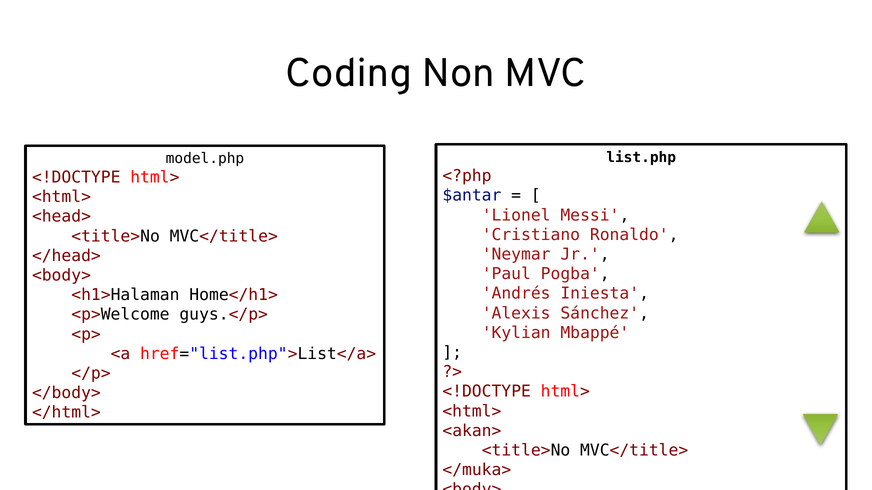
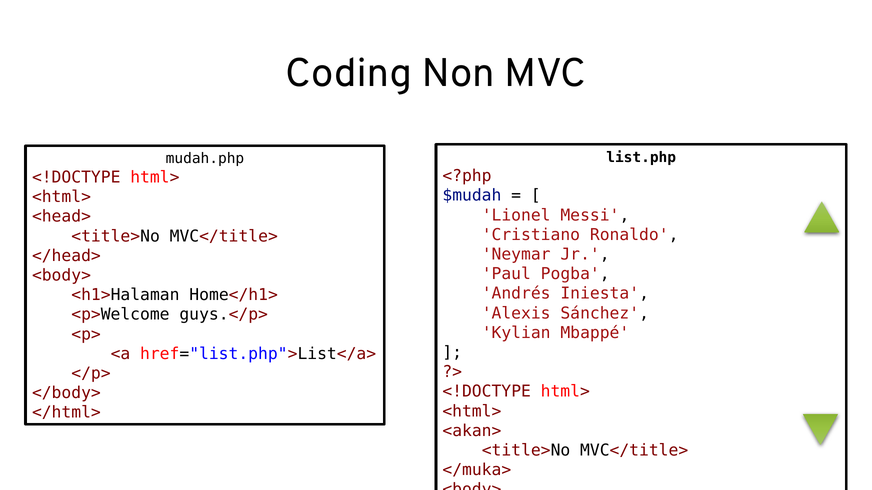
model.php: model.php -> mudah.php
$antar: $antar -> $mudah
